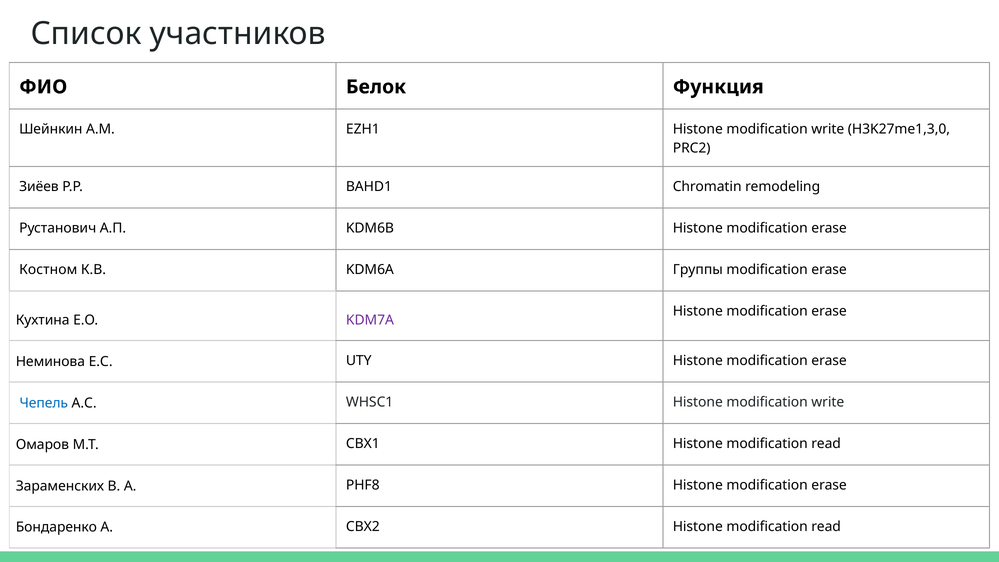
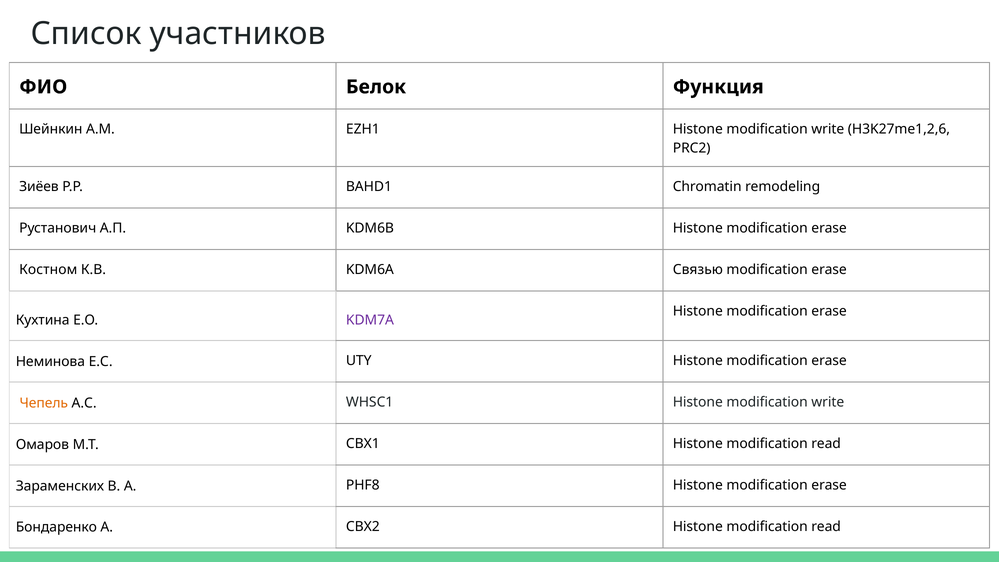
H3K27me1,3,0: H3K27me1,3,0 -> H3K27me1,2,6
Группы: Группы -> Связью
Чепель colour: blue -> orange
